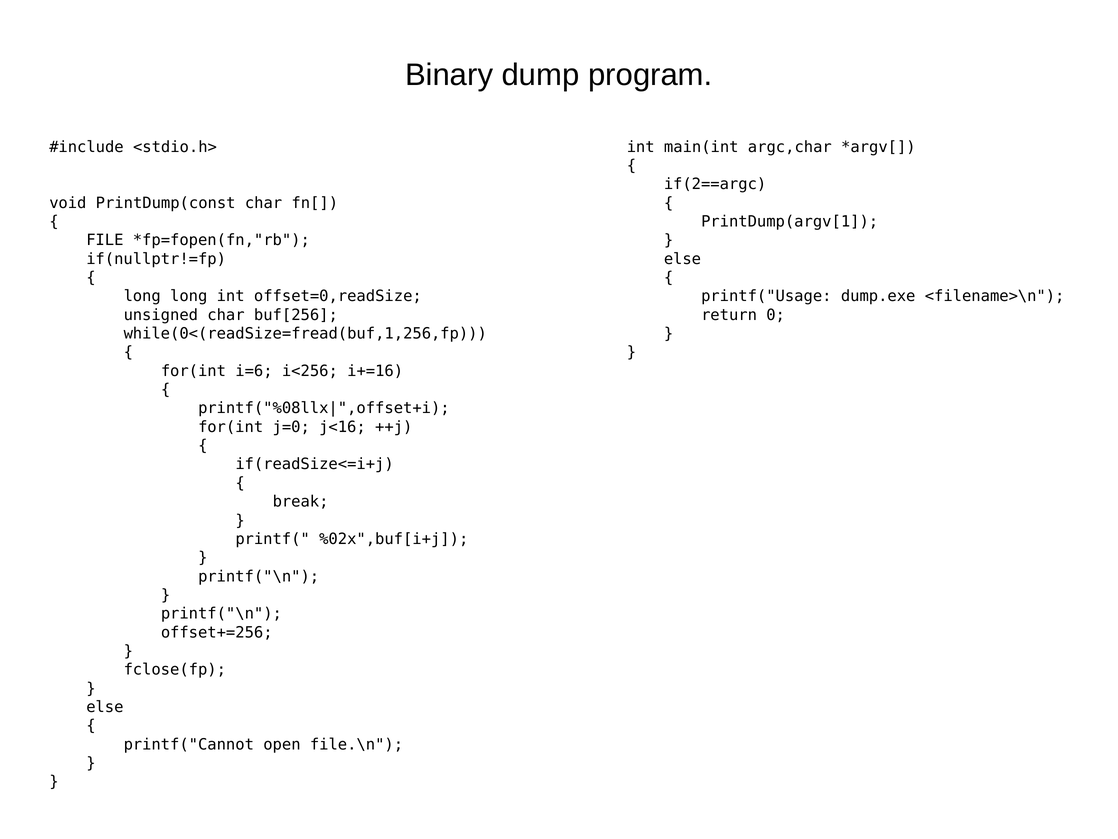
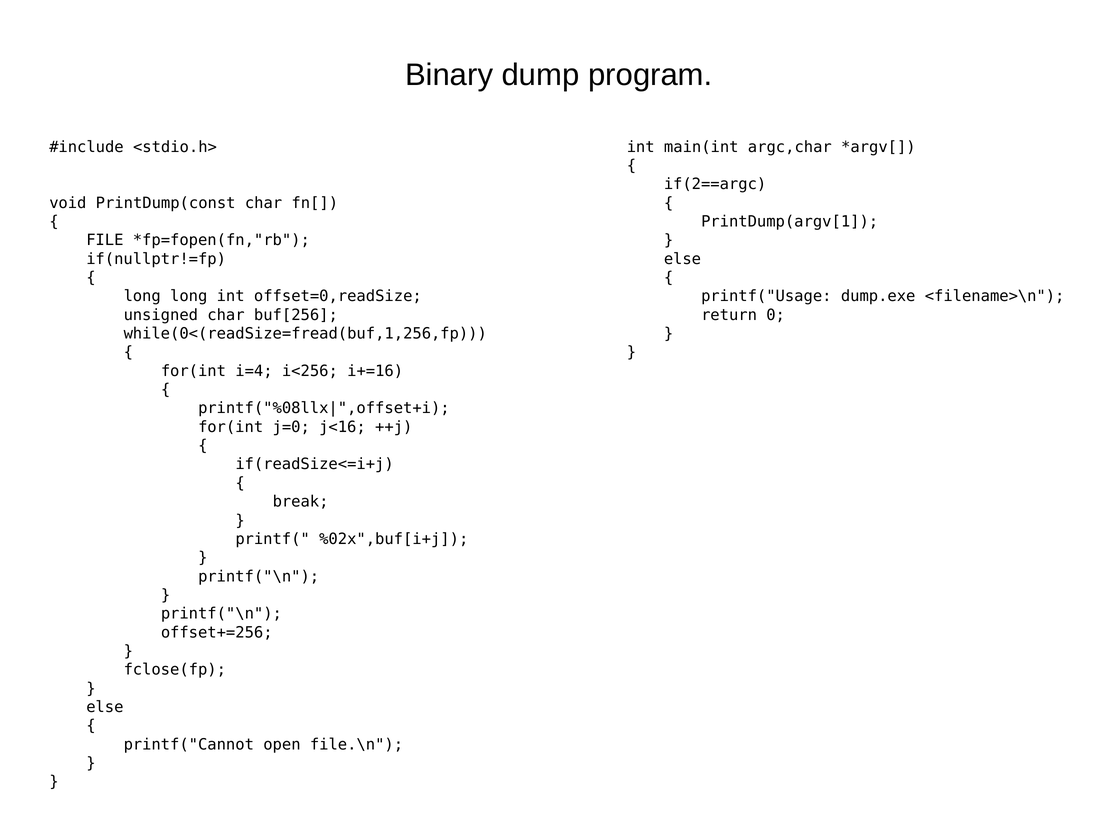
i=6: i=6 -> i=4
